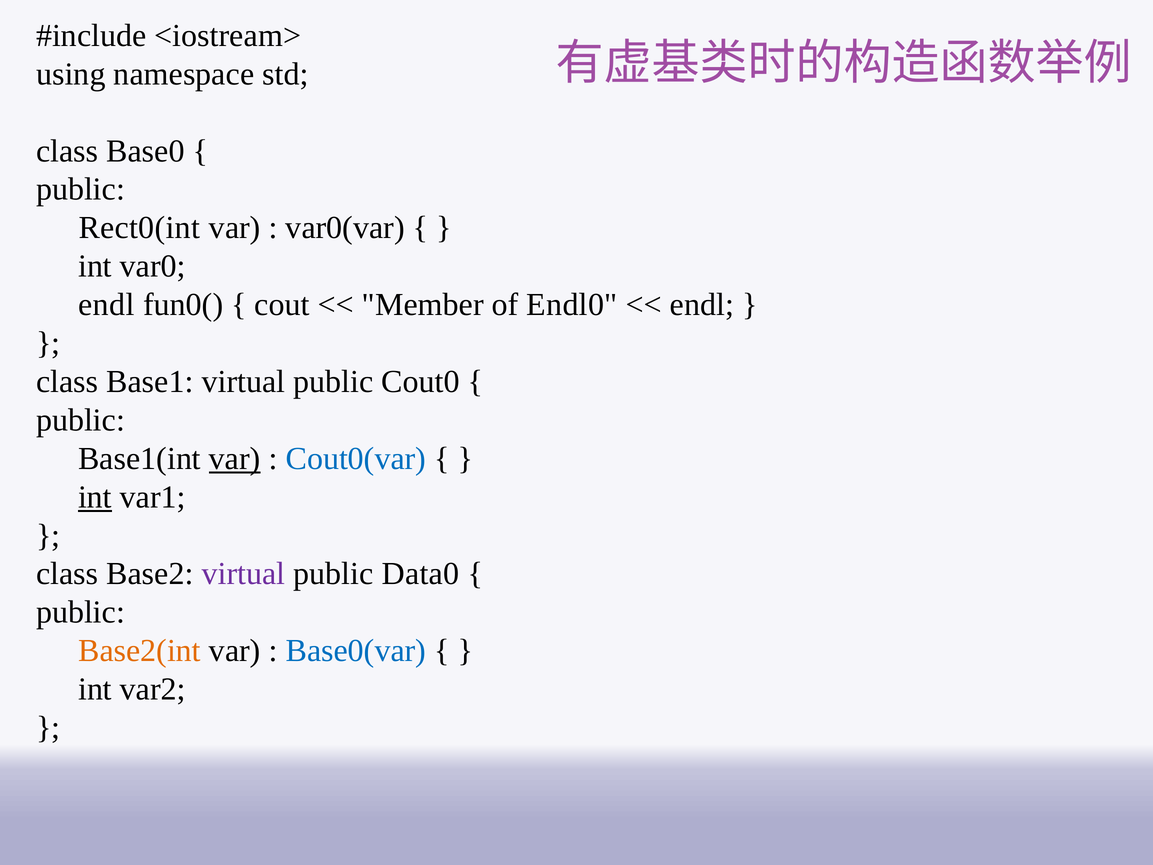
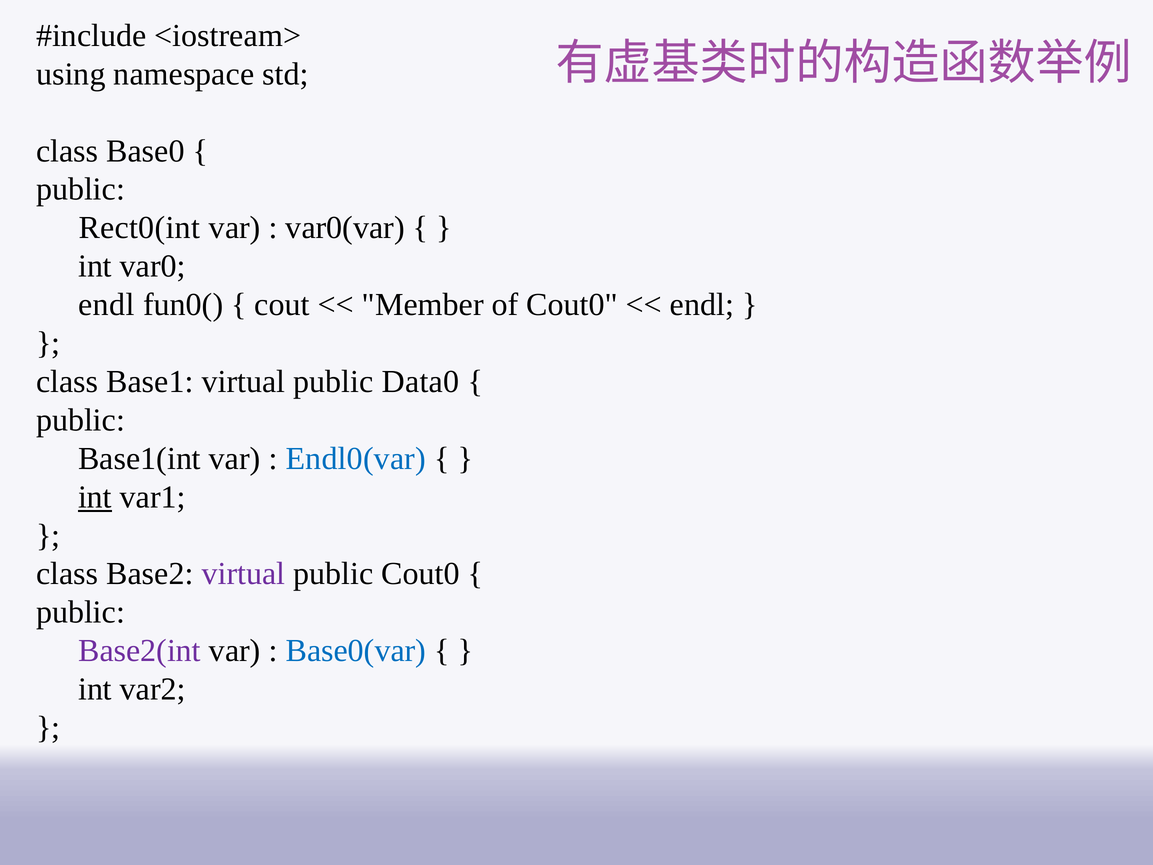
of Endl0: Endl0 -> Cout0
Cout0: Cout0 -> Data0
var at (235, 458) underline: present -> none
Cout0(var: Cout0(var -> Endl0(var
public Data0: Data0 -> Cout0
Base2(int colour: orange -> purple
